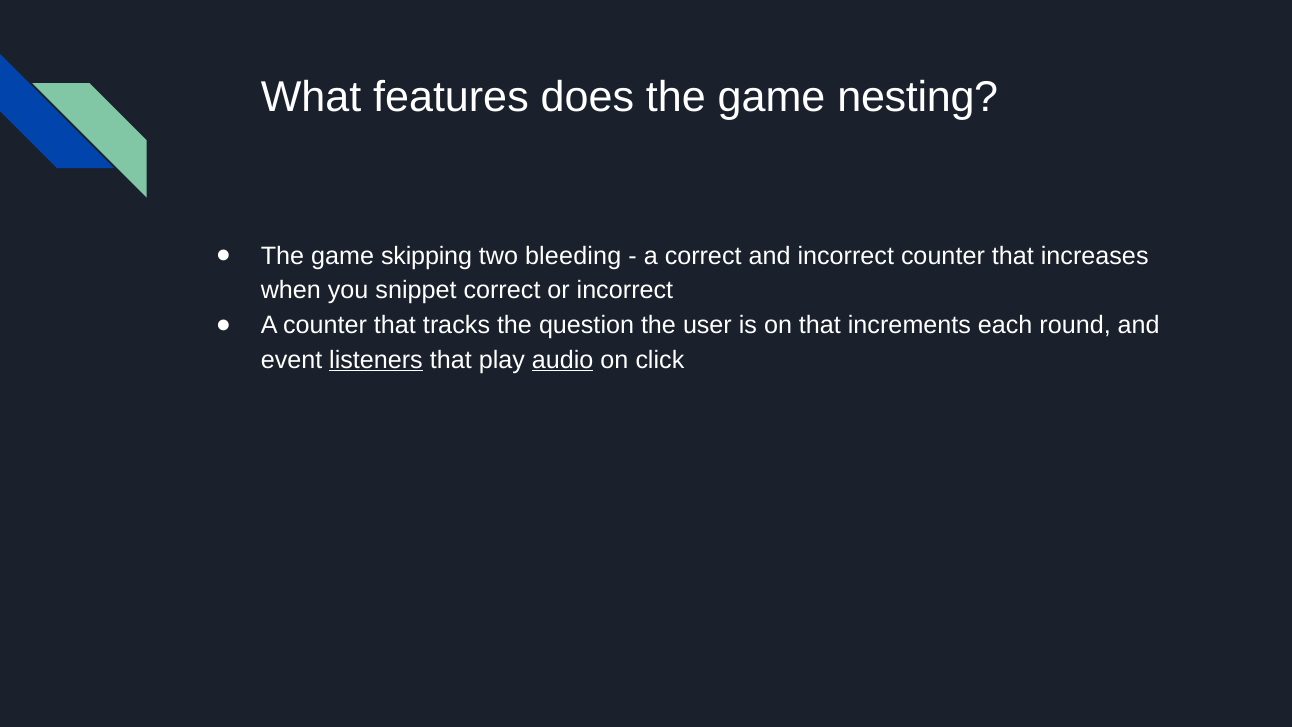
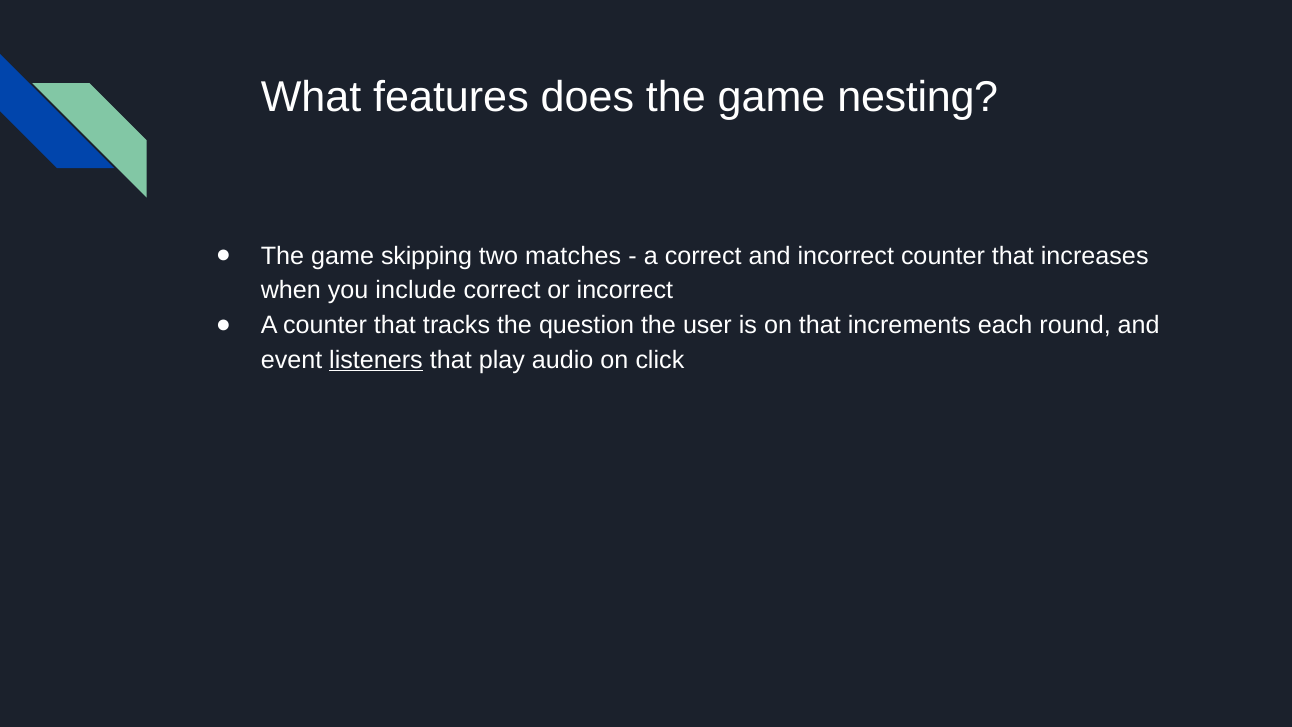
bleeding: bleeding -> matches
snippet: snippet -> include
audio underline: present -> none
